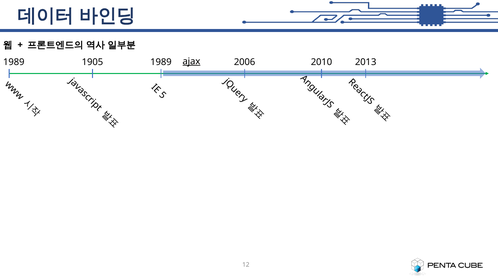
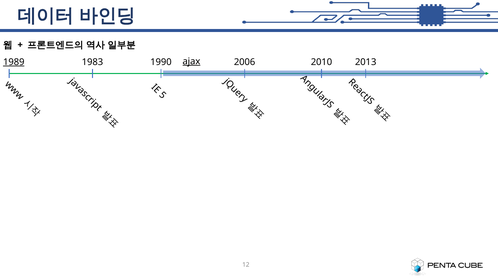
1989 at (14, 62) underline: none -> present
1905: 1905 -> 1983
1989 at (161, 62): 1989 -> 1990
